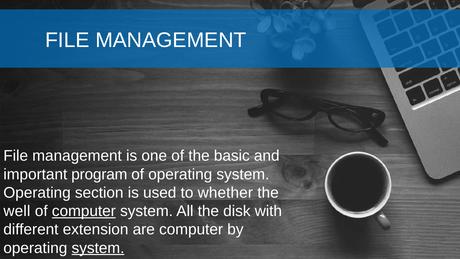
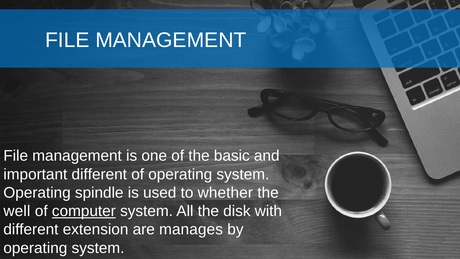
important program: program -> different
section: section -> spindle
are computer: computer -> manages
system at (98, 248) underline: present -> none
